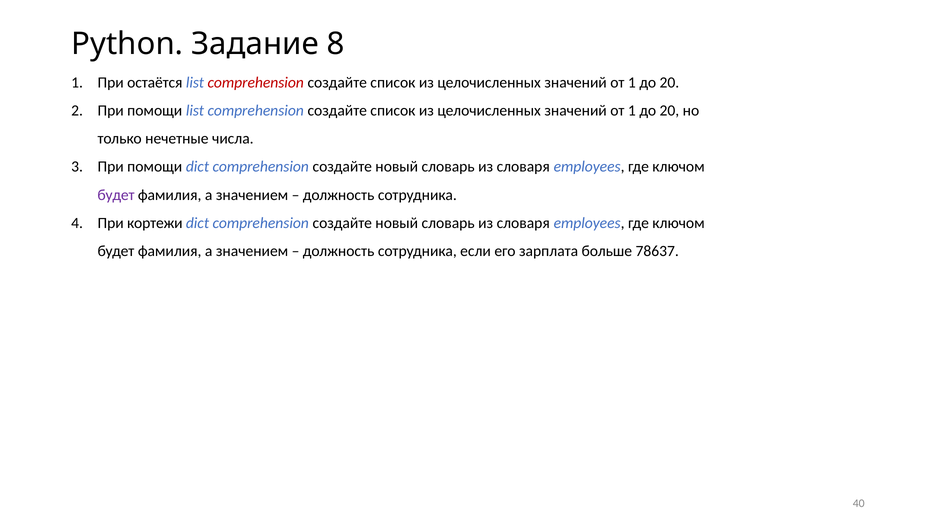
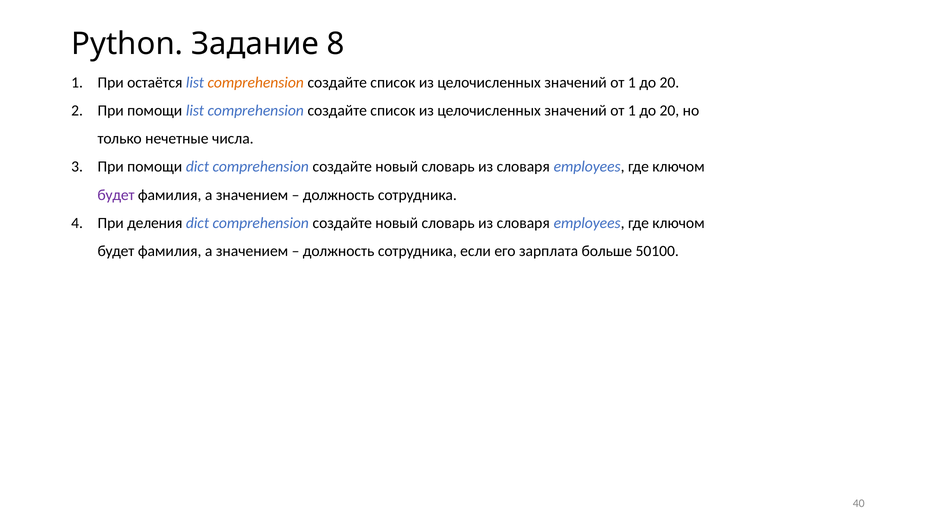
comprehension at (256, 82) colour: red -> orange
кортежи: кортежи -> деления
78637: 78637 -> 50100
